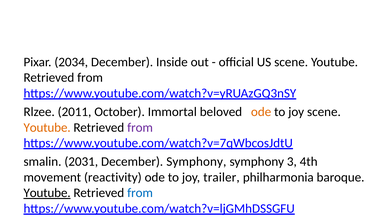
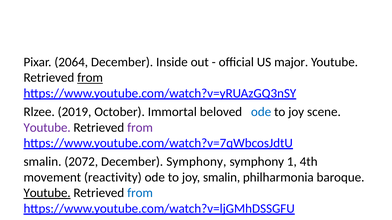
2034: 2034 -> 2064
US scene: scene -> major
from at (90, 78) underline: none -> present
2011: 2011 -> 2019
ode at (261, 112) colour: orange -> blue
Youtube at (47, 128) colour: orange -> purple
2031: 2031 -> 2072
3: 3 -> 1
joy trailer: trailer -> smalin
